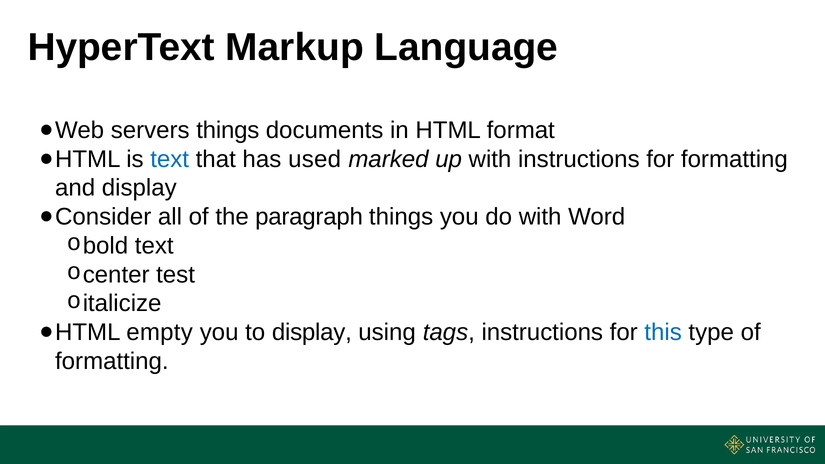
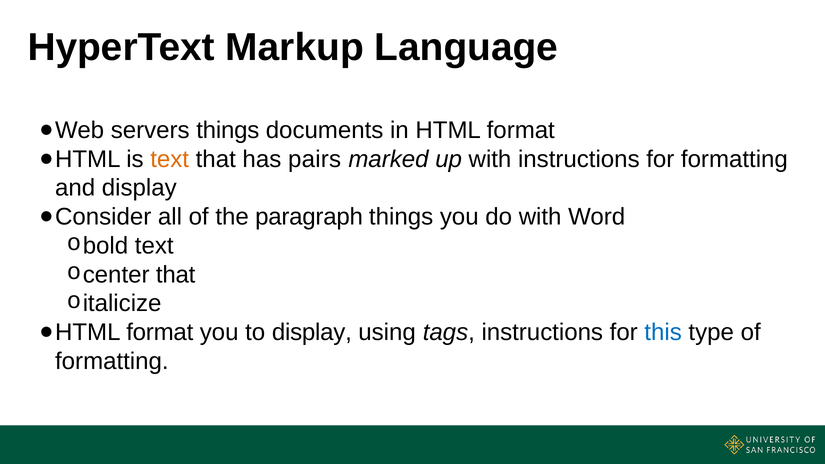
text at (170, 159) colour: blue -> orange
used: used -> pairs
test at (176, 275): test -> that
empty at (160, 332): empty -> format
